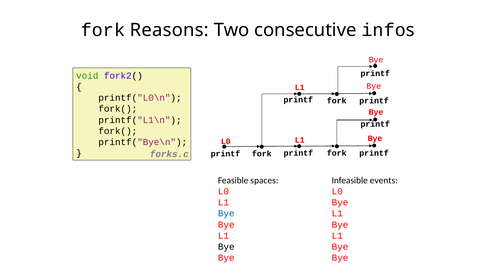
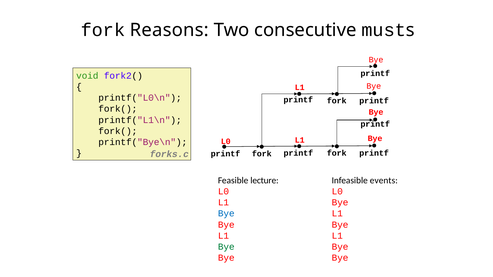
info: info -> must
spaces: spaces -> lecture
Bye at (226, 247) colour: black -> green
